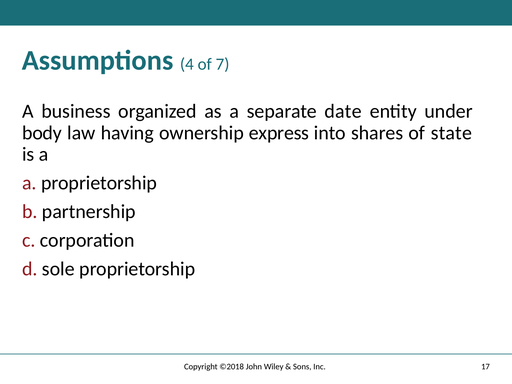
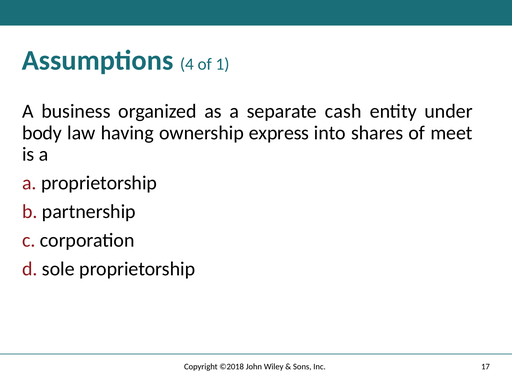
7: 7 -> 1
date: date -> cash
state: state -> meet
